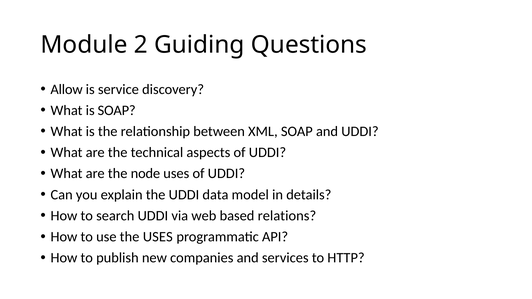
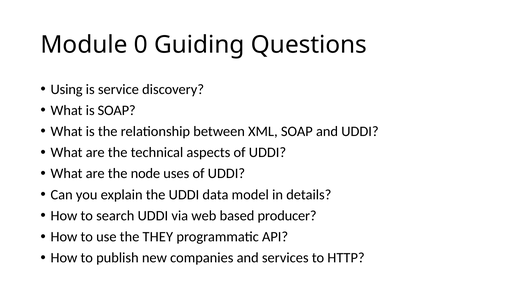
2: 2 -> 0
Allow: Allow -> Using
relations: relations -> producer
the USES: USES -> THEY
